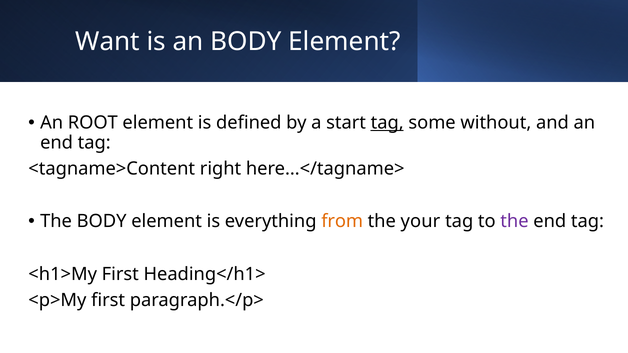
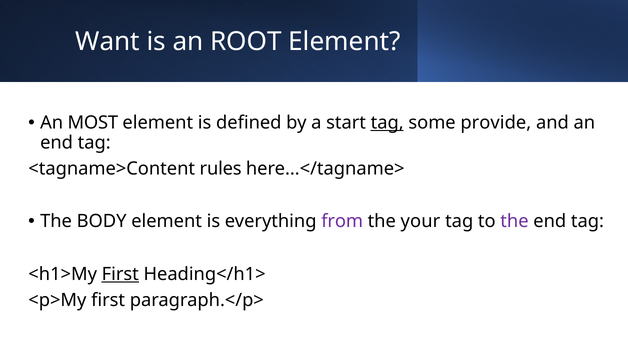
an BODY: BODY -> ROOT
ROOT: ROOT -> MOST
without: without -> provide
right: right -> rules
from colour: orange -> purple
First at (120, 274) underline: none -> present
